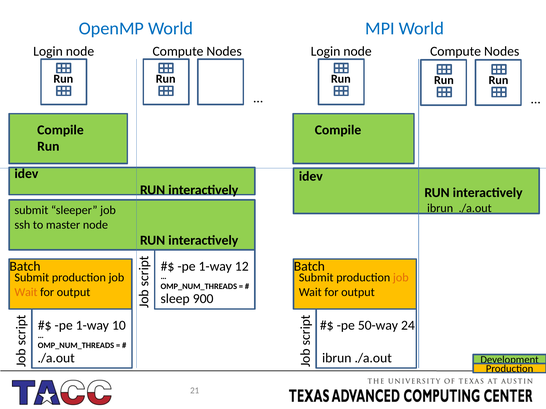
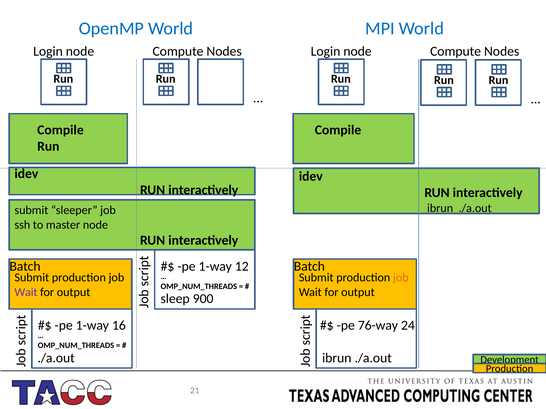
Wait at (26, 292) colour: orange -> purple
10: 10 -> 16
50-way: 50-way -> 76-way
